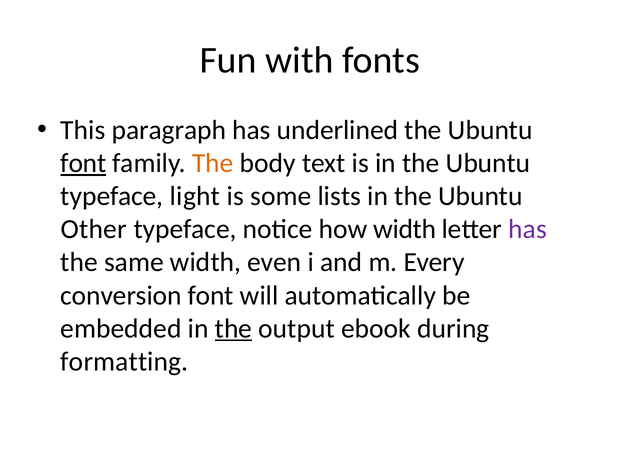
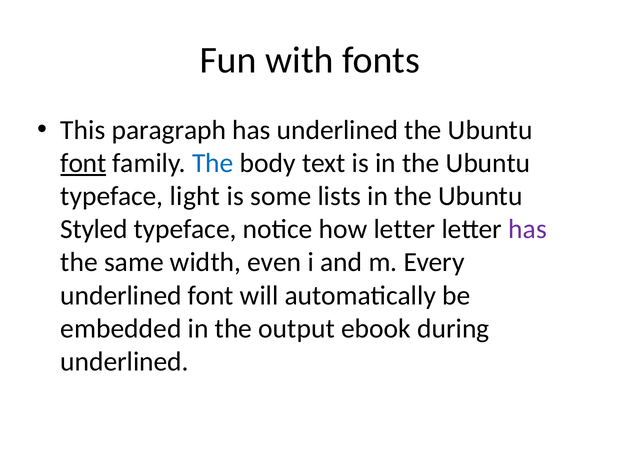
The at (213, 163) colour: orange -> blue
Other: Other -> Styled
how width: width -> letter
conversion at (121, 295): conversion -> underlined
the at (233, 329) underline: present -> none
formatting at (124, 362): formatting -> underlined
